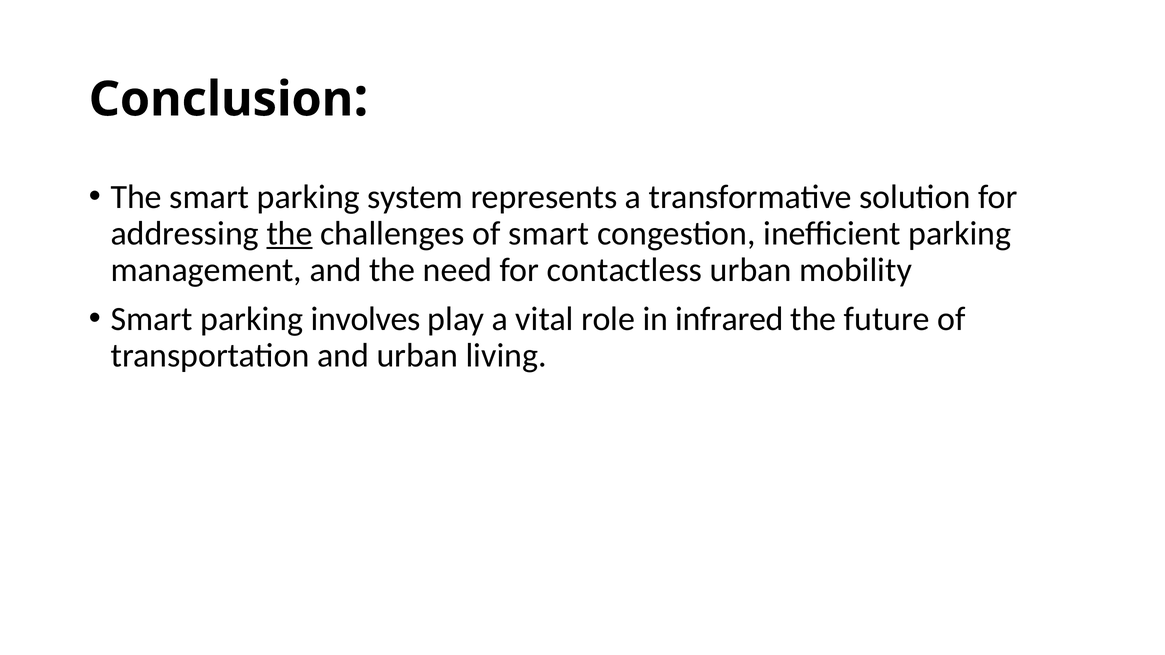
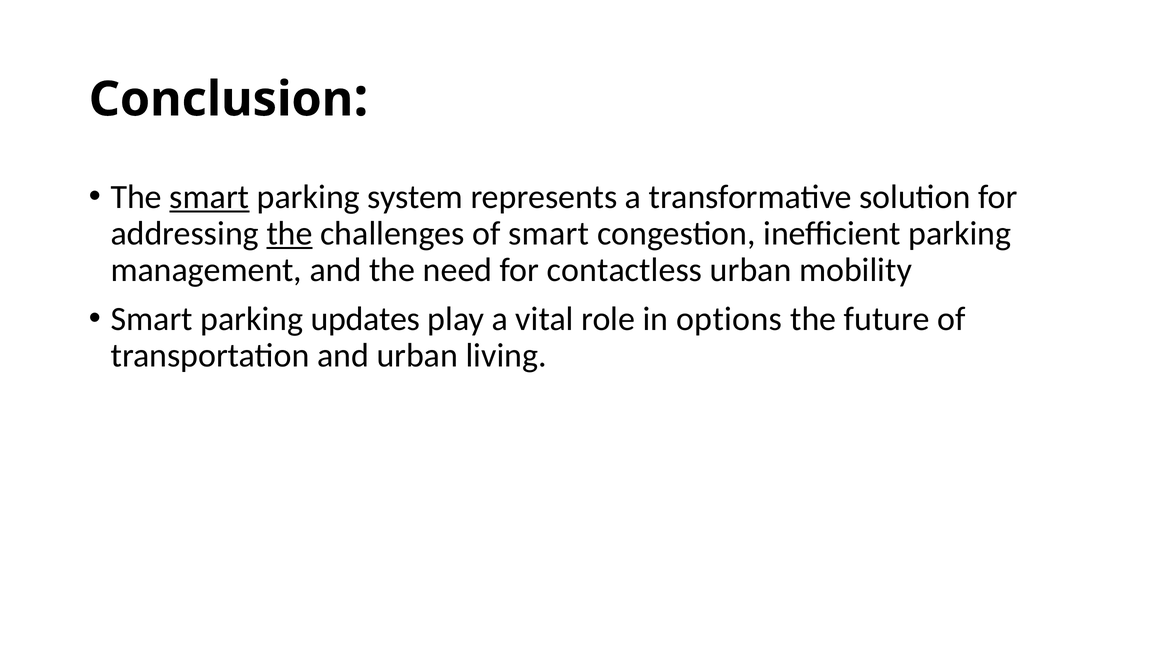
smart at (209, 197) underline: none -> present
involves: involves -> updates
infrared: infrared -> options
